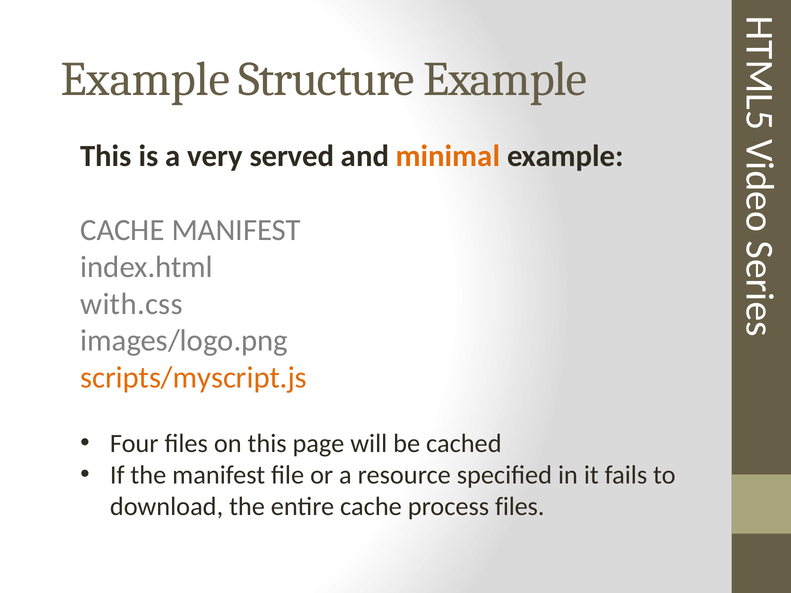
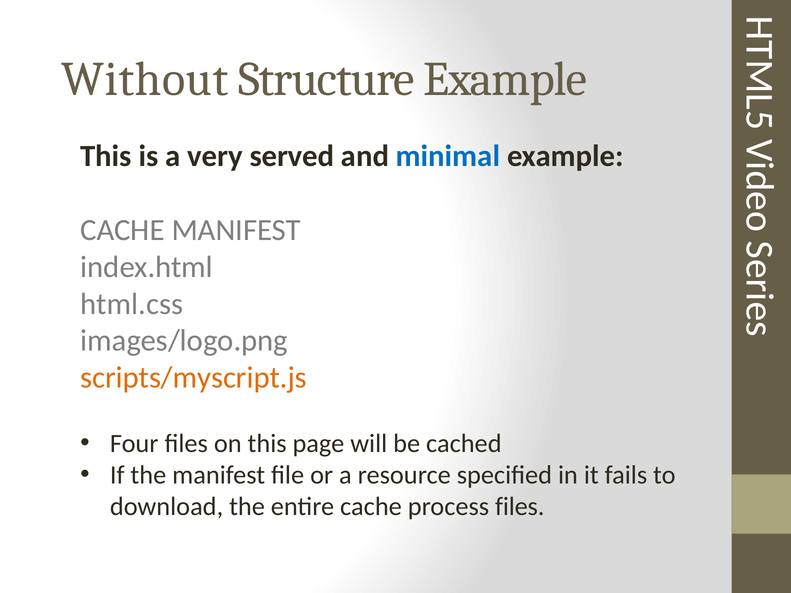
Example at (145, 79): Example -> Without
minimal colour: orange -> blue
with.css: with.css -> html.css
